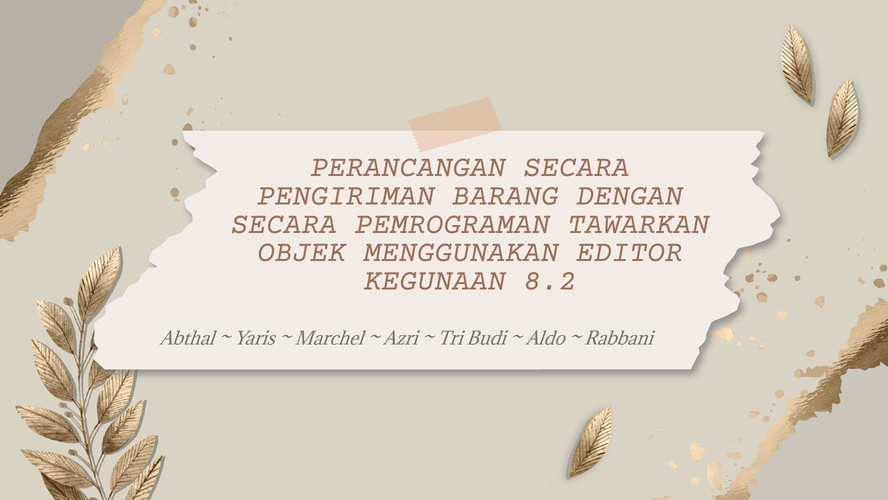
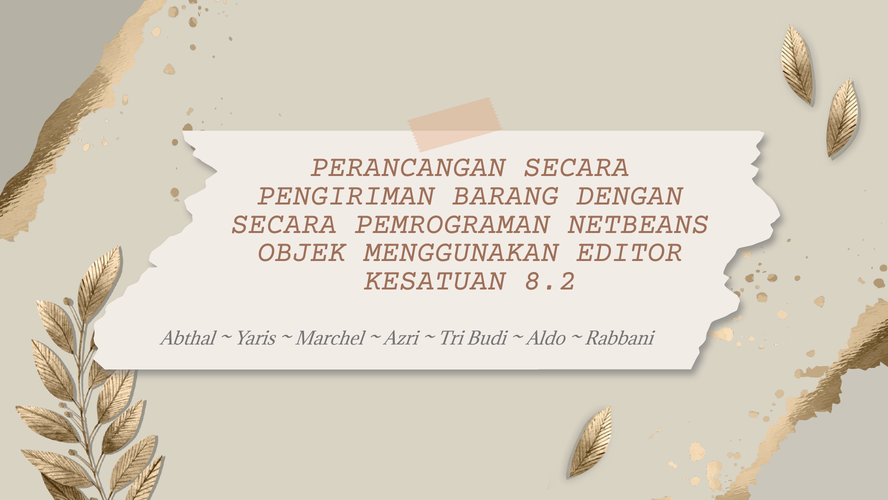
TAWARKAN: TAWARKAN -> NETBEANS
KEGUNAAN: KEGUNAAN -> KESATUAN
